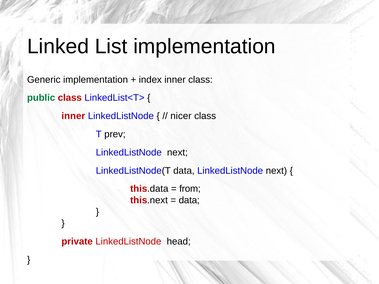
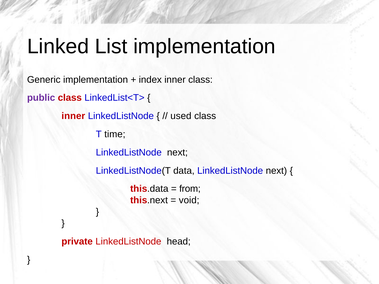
public colour: green -> purple
nicer: nicer -> used
prev: prev -> time
data at (189, 200): data -> void
